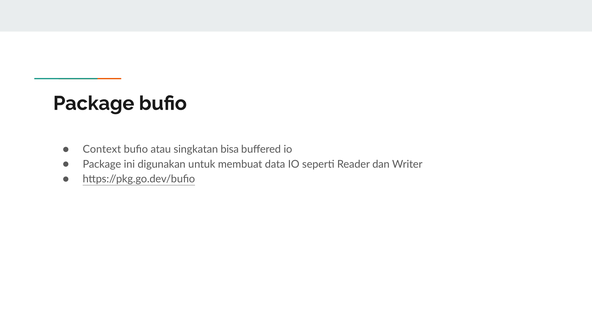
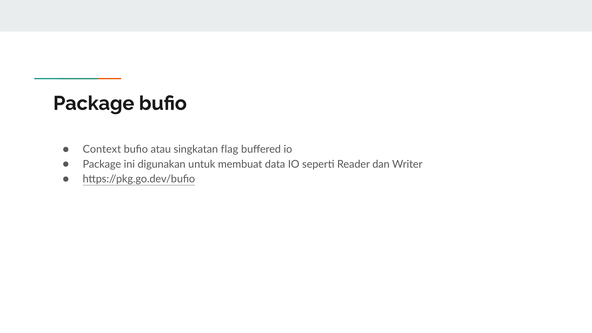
bisa: bisa -> flag
